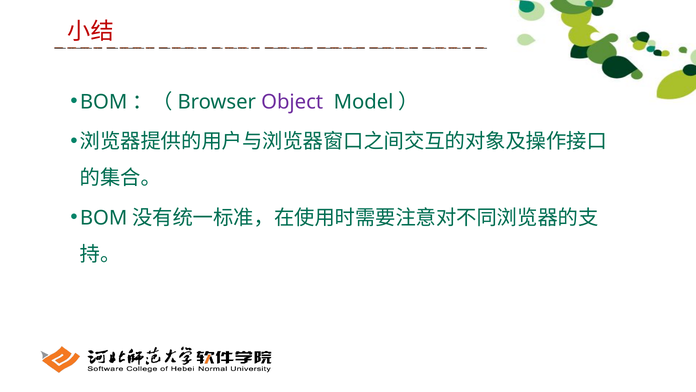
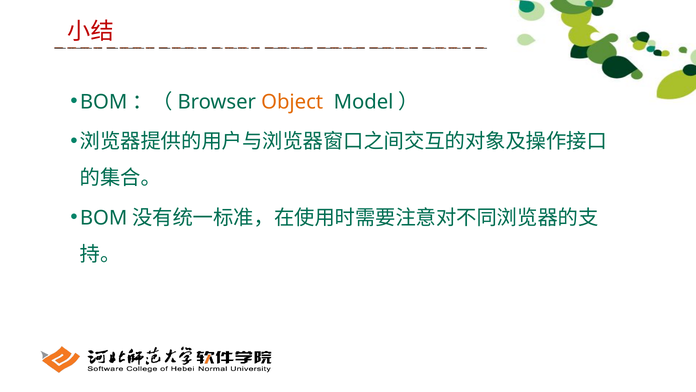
Object colour: purple -> orange
